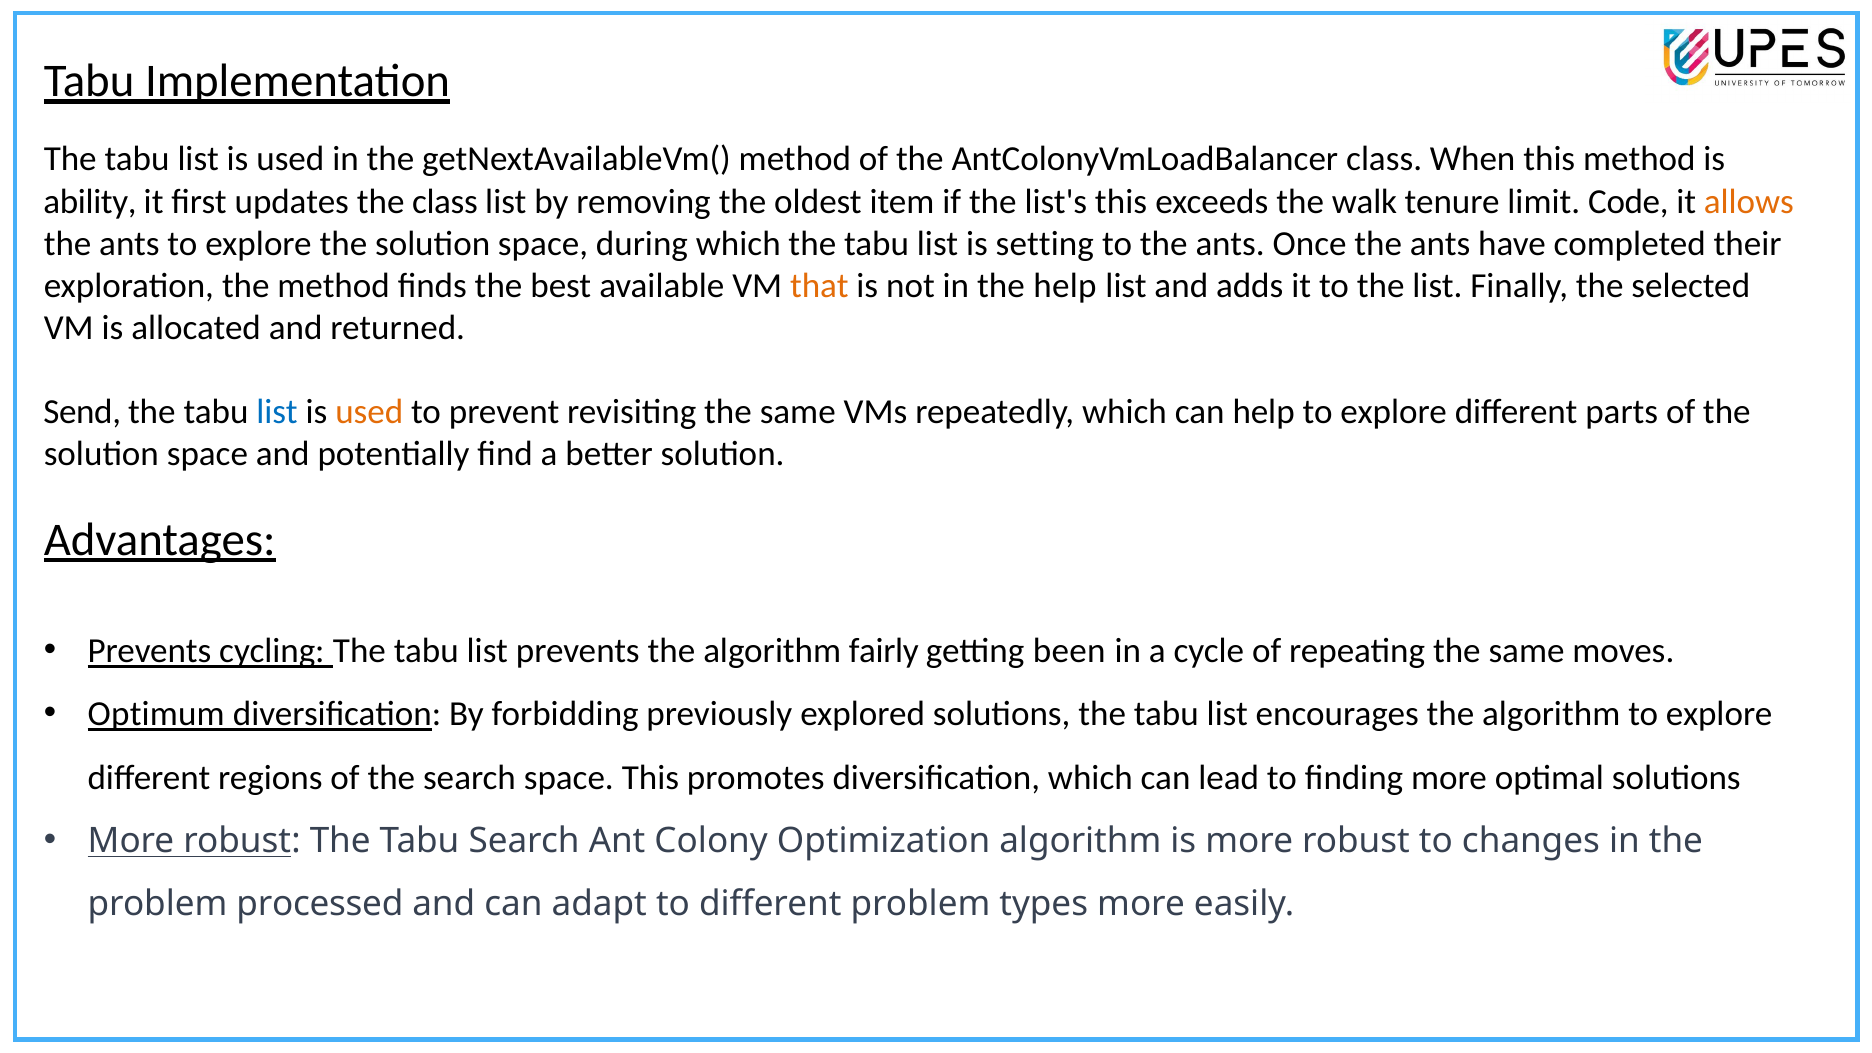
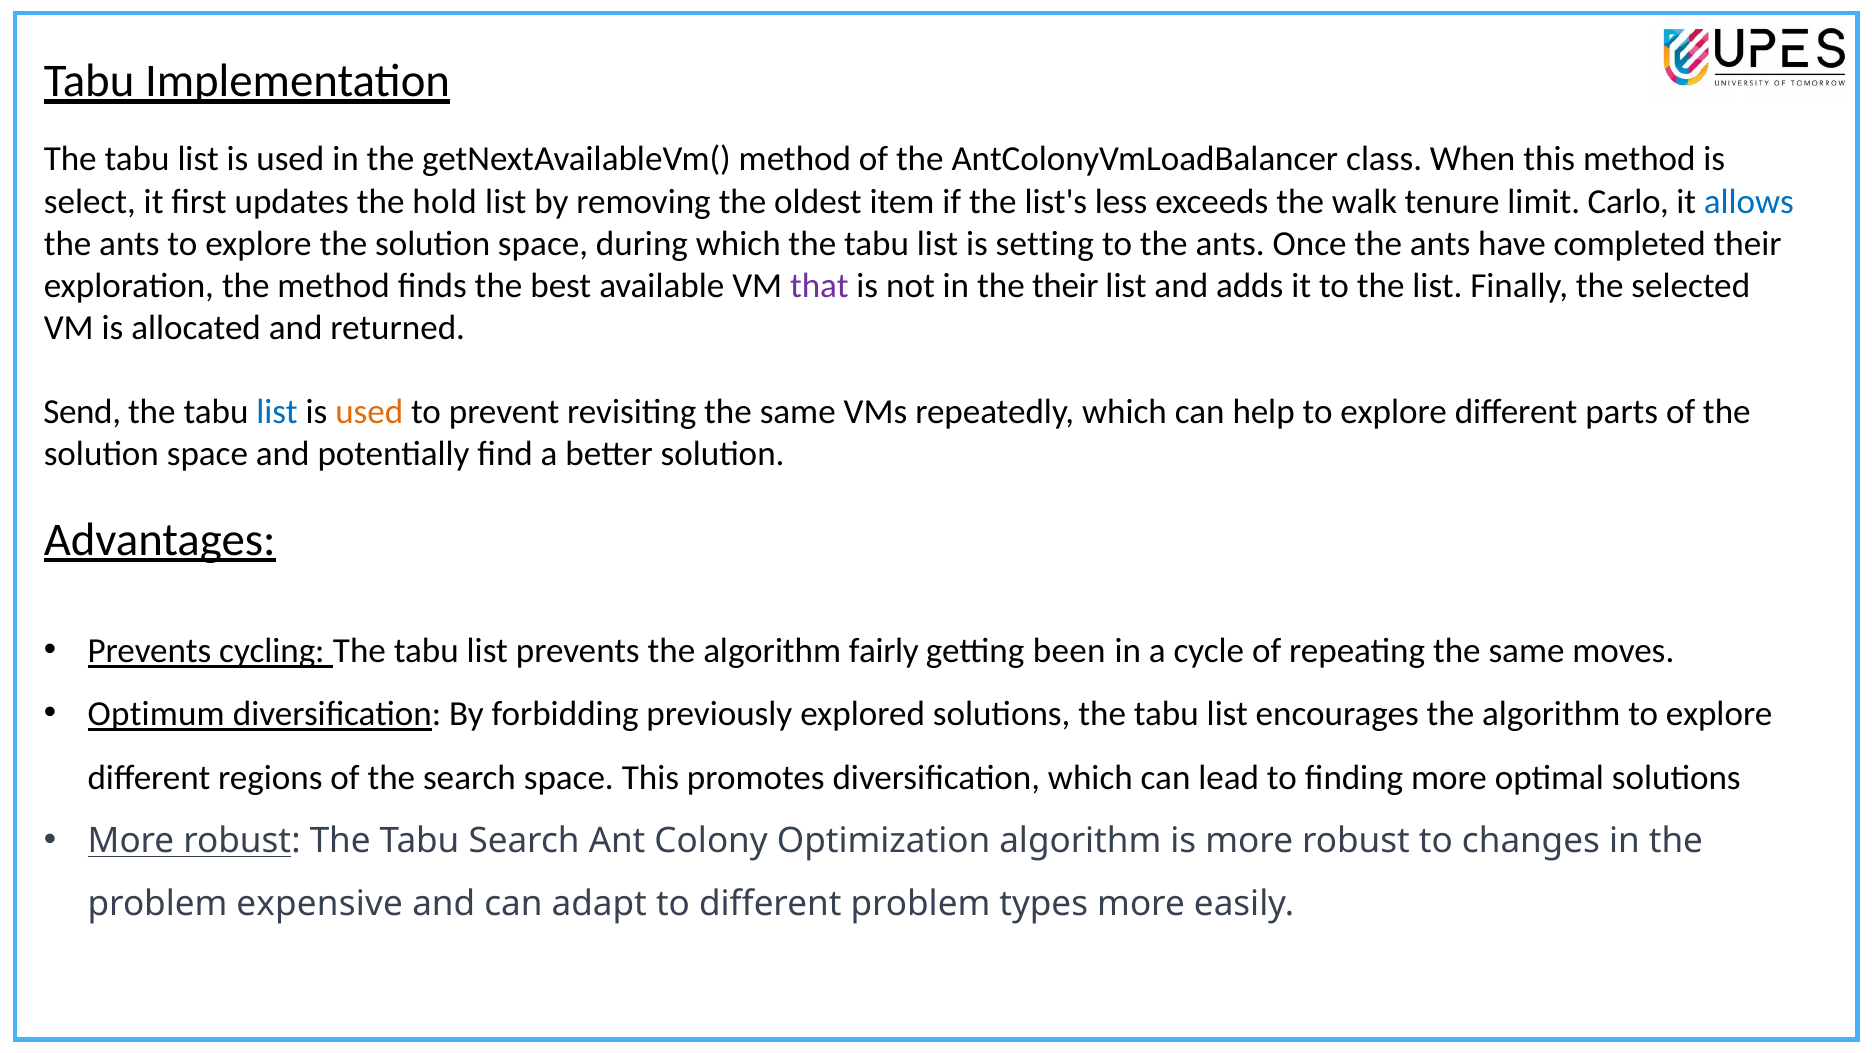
ability: ability -> select
the class: class -> hold
list's this: this -> less
Code: Code -> Carlo
allows colour: orange -> blue
that colour: orange -> purple
the help: help -> their
processed: processed -> expensive
